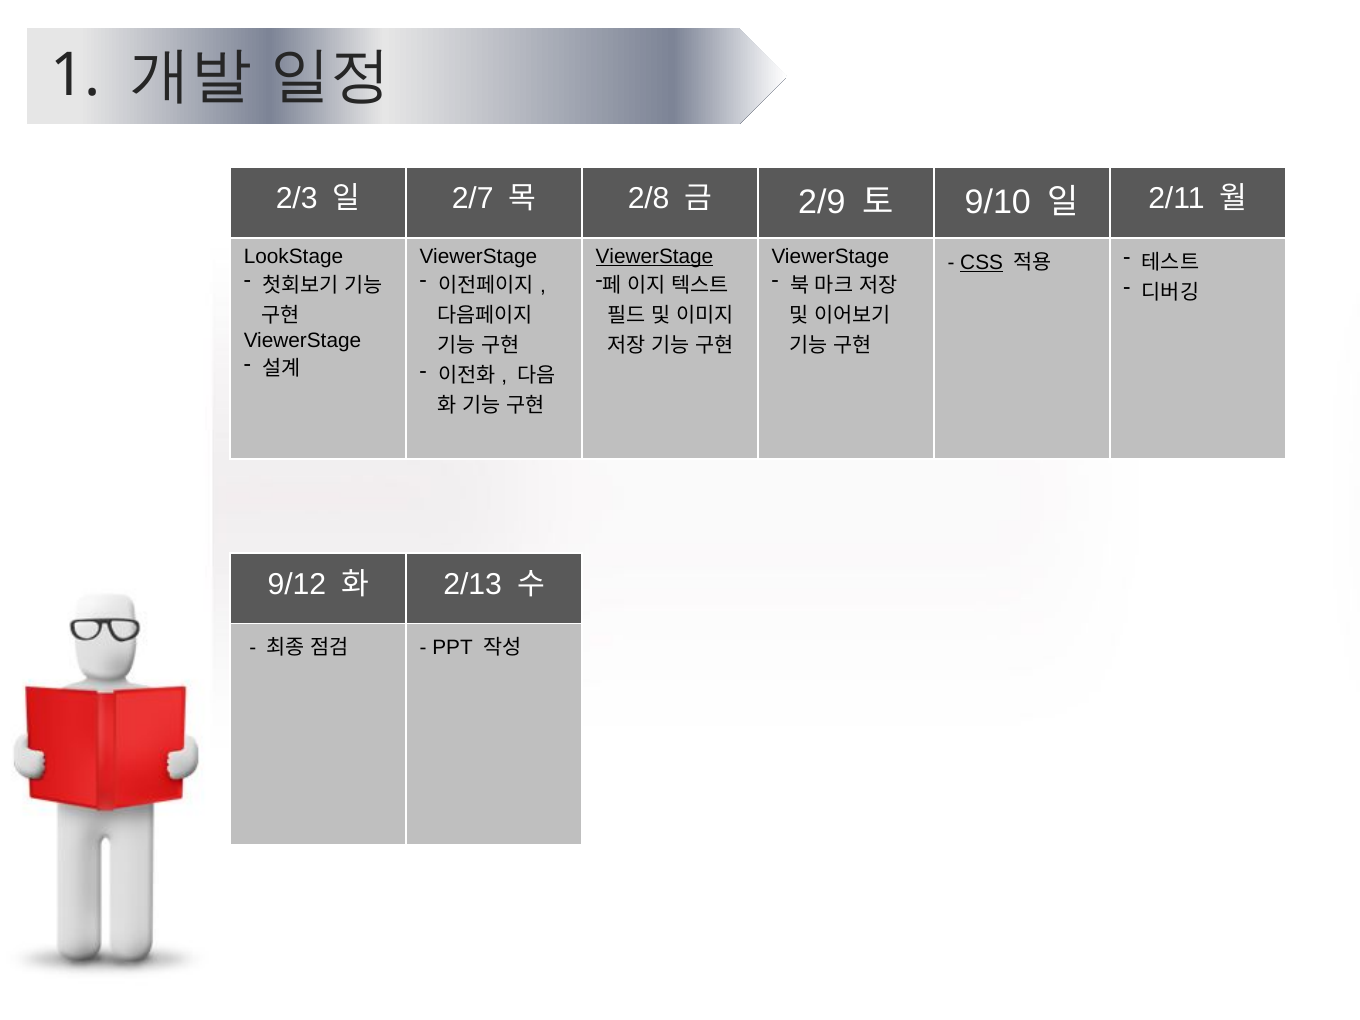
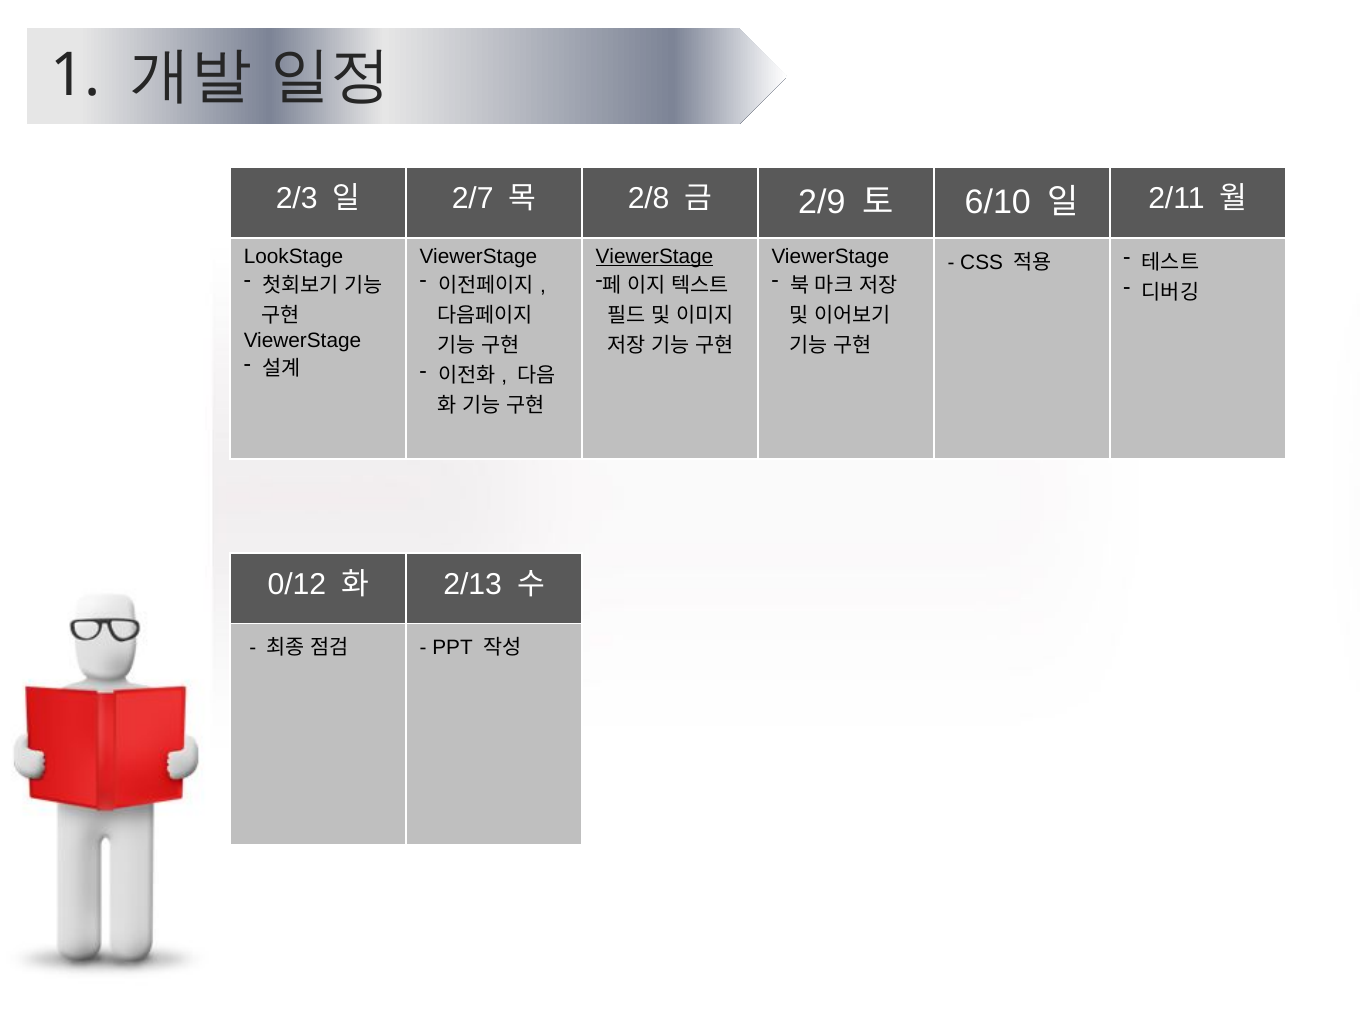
9/10: 9/10 -> 6/10
CSS underline: present -> none
9/12: 9/12 -> 0/12
